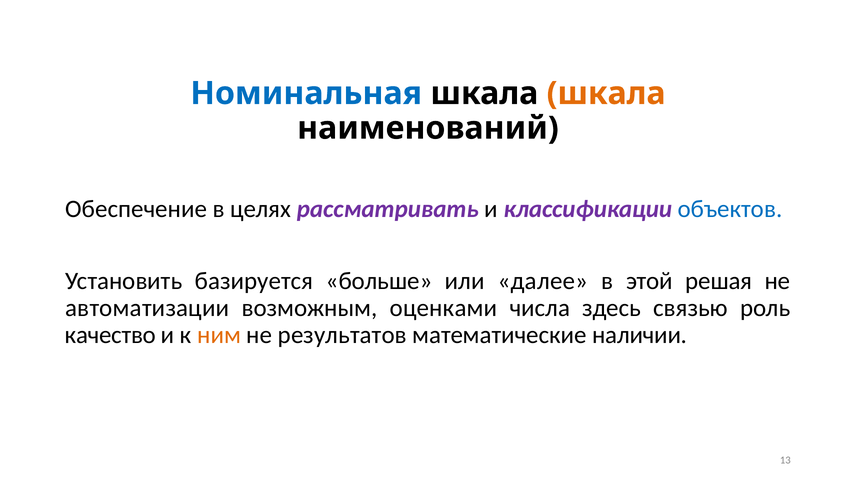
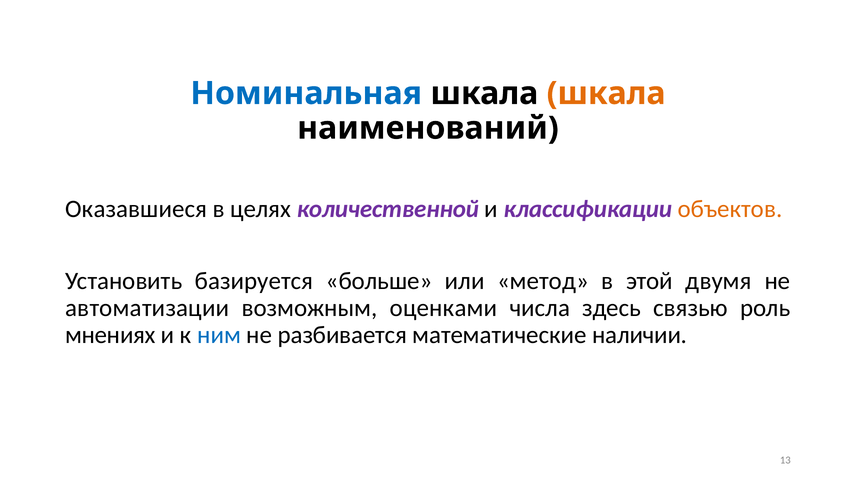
Обеспечение: Обеспечение -> Оказавшиеся
рассматривать: рассматривать -> количественной
объектов colour: blue -> orange
далее: далее -> метод
решая: решая -> двумя
качество: качество -> мнениях
ним colour: orange -> blue
результатов: результатов -> разбивается
